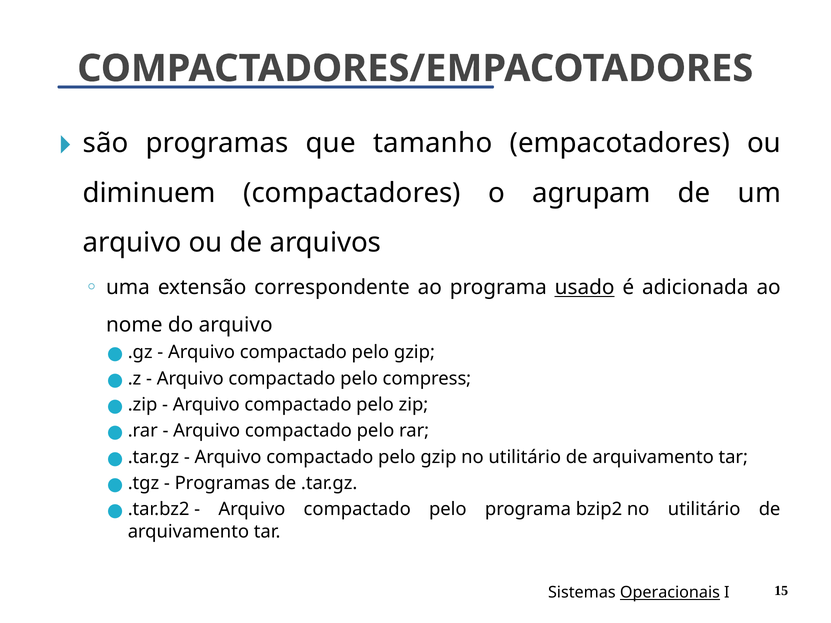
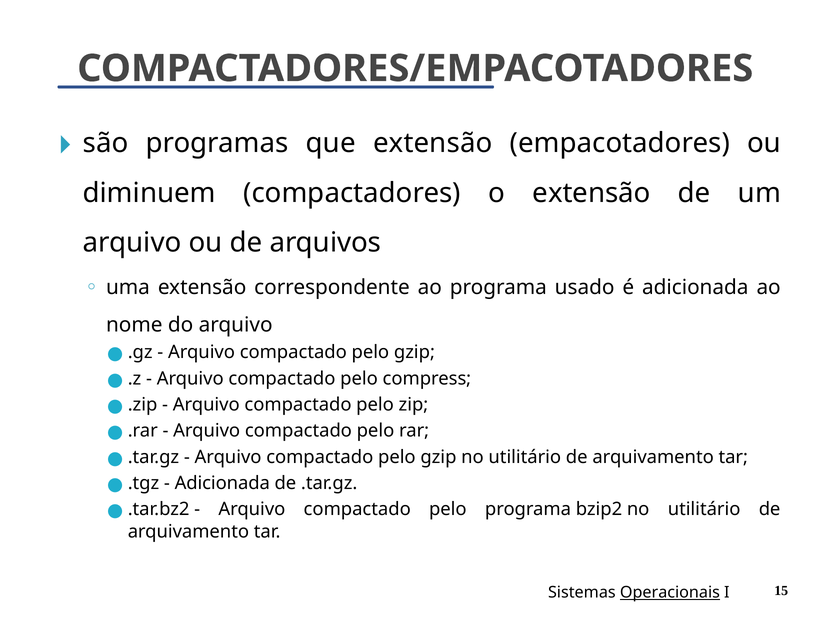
que tamanho: tamanho -> extensão
o agrupam: agrupam -> extensão
usado underline: present -> none
Programas at (222, 483): Programas -> Adicionada
